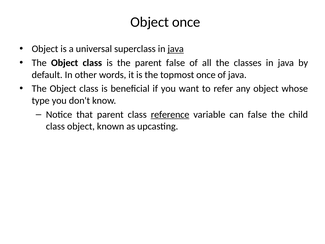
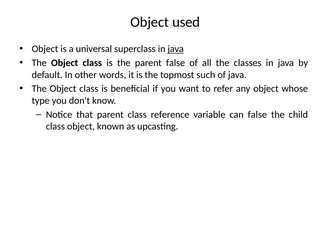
Object once: once -> used
topmost once: once -> such
reference underline: present -> none
